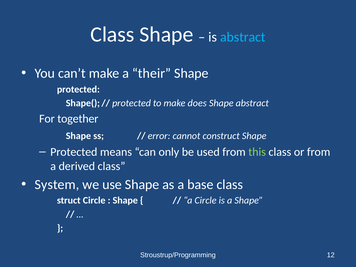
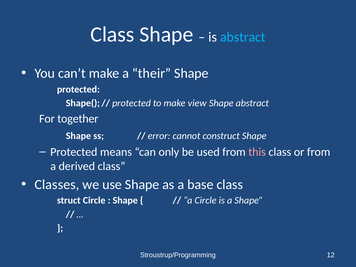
does: does -> view
this colour: light green -> pink
System: System -> Classes
